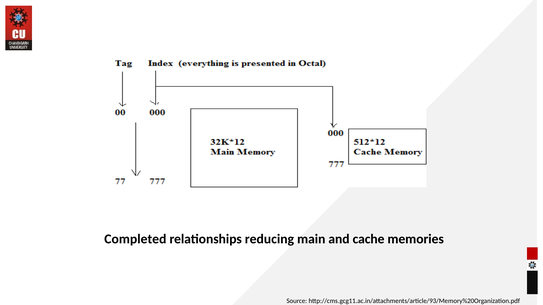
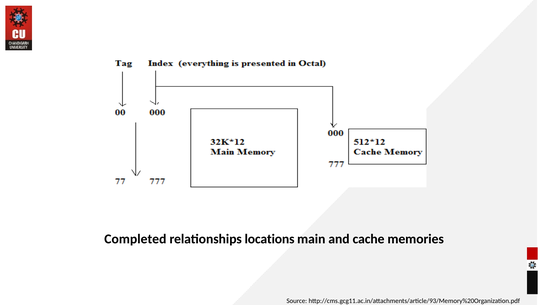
reducing: reducing -> locations
